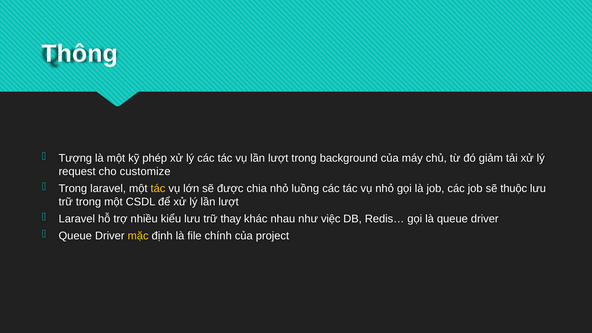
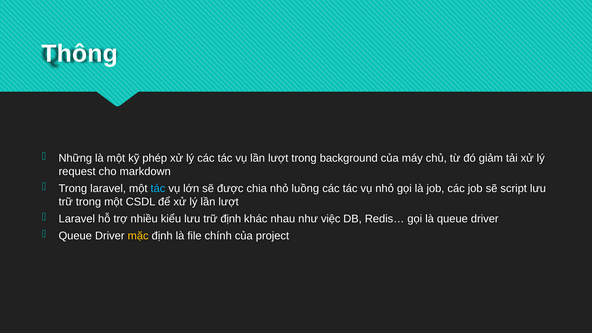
Tượng: Tượng -> Những
customize: customize -> markdown
tác at (158, 188) colour: yellow -> light blue
thuộc: thuộc -> script
trữ thay: thay -> định
